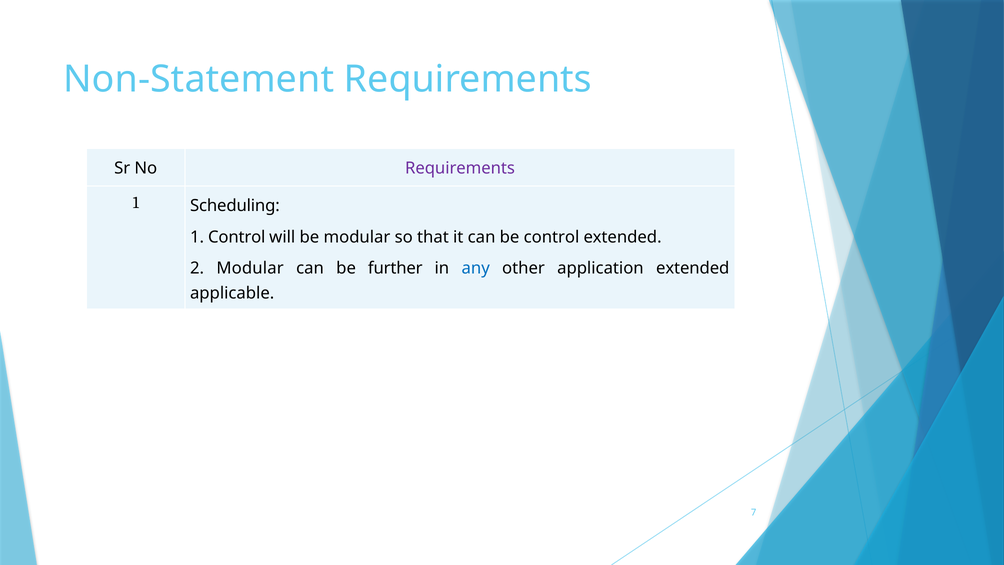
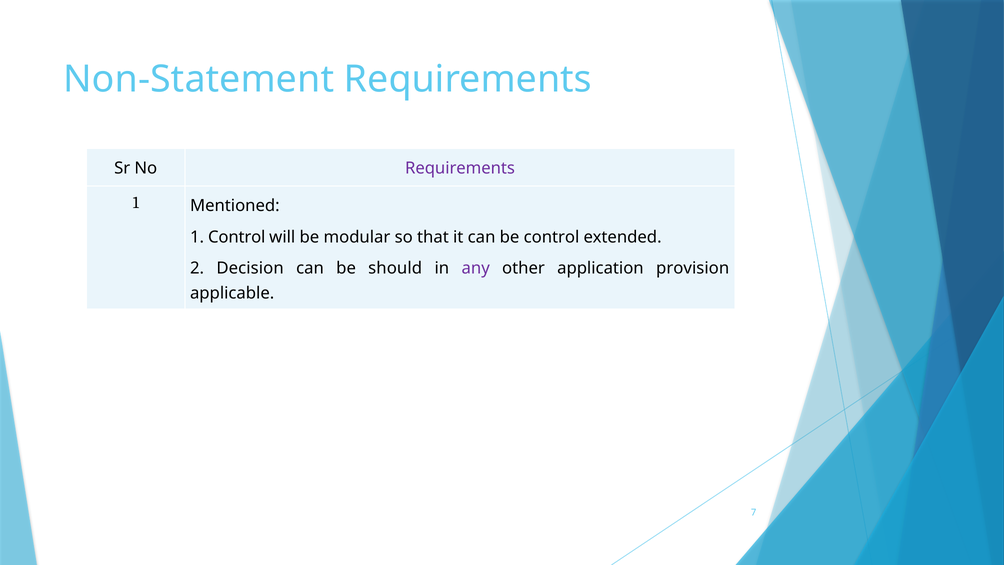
Scheduling: Scheduling -> Mentioned
2 Modular: Modular -> Decision
further: further -> should
any colour: blue -> purple
application extended: extended -> provision
